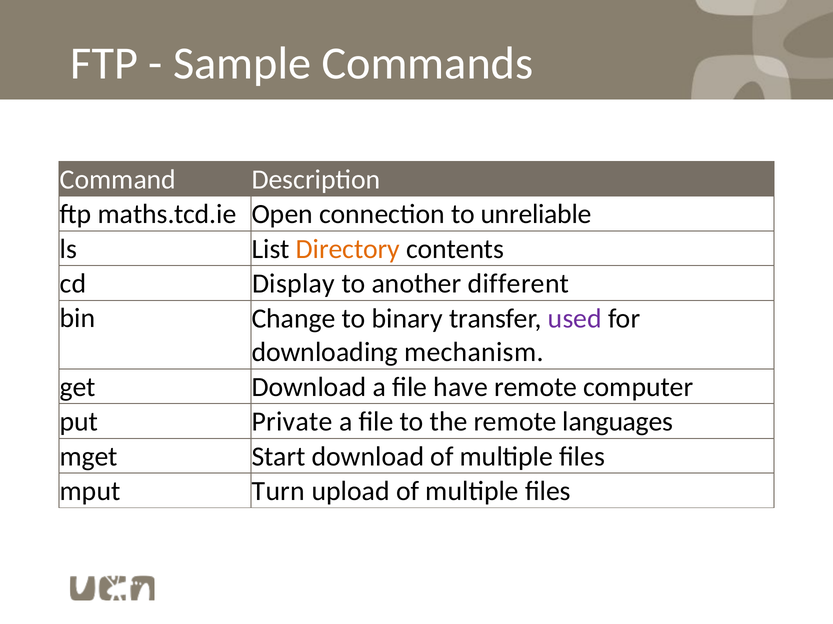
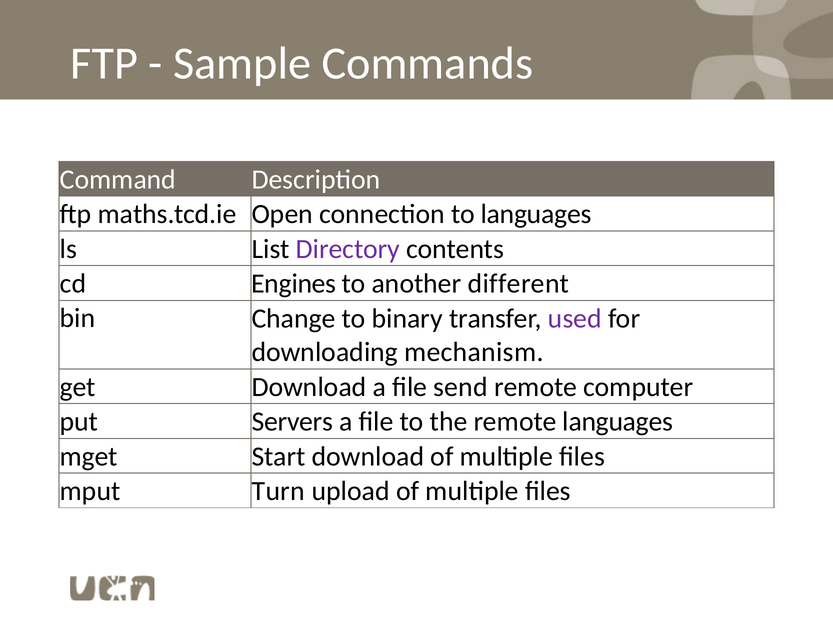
to unreliable: unreliable -> languages
Directory colour: orange -> purple
Display: Display -> Engines
have: have -> send
Private: Private -> Servers
